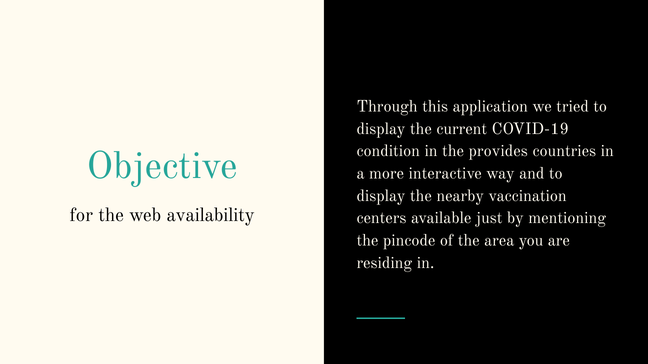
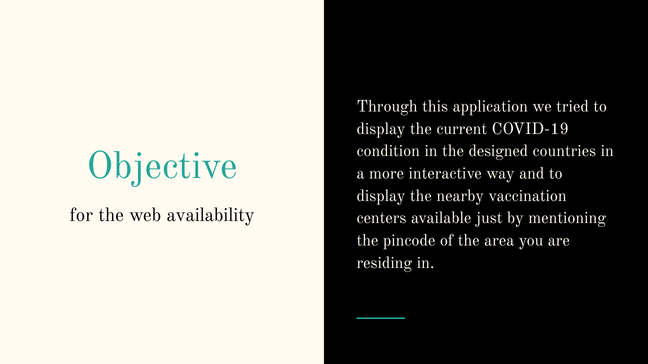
provides: provides -> designed
